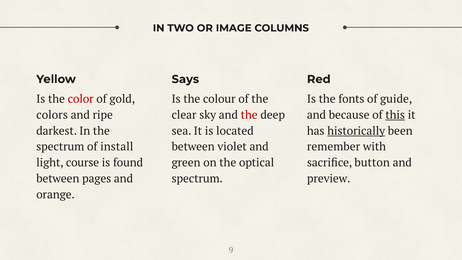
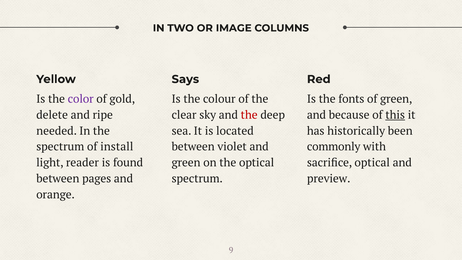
color colour: red -> purple
of guide: guide -> green
colors: colors -> delete
darkest: darkest -> needed
historically underline: present -> none
remember: remember -> commonly
course: course -> reader
sacrifice button: button -> optical
